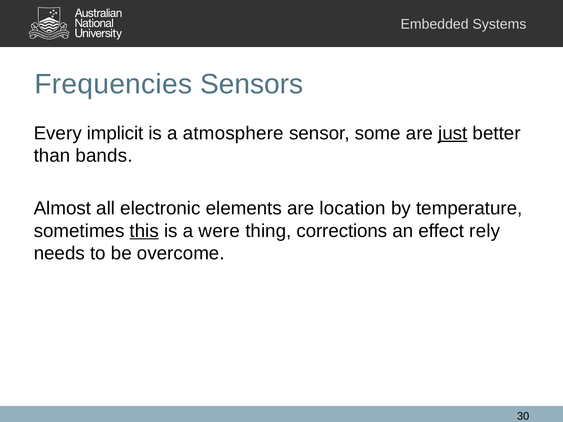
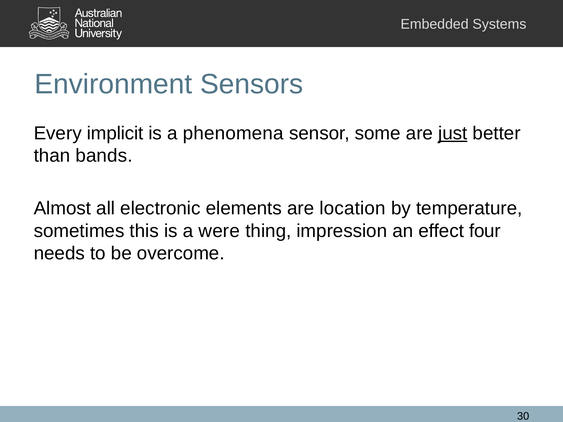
Frequencies: Frequencies -> Environment
atmosphere: atmosphere -> phenomena
this underline: present -> none
corrections: corrections -> impression
rely: rely -> four
